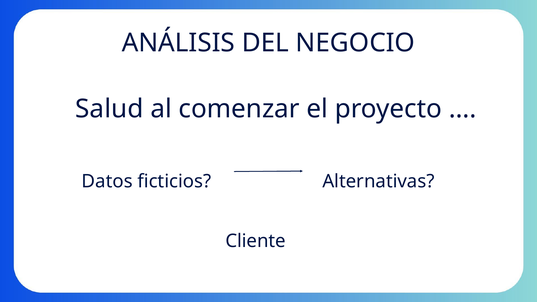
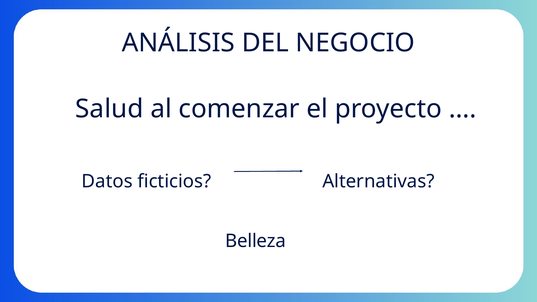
Cliente: Cliente -> Belleza
